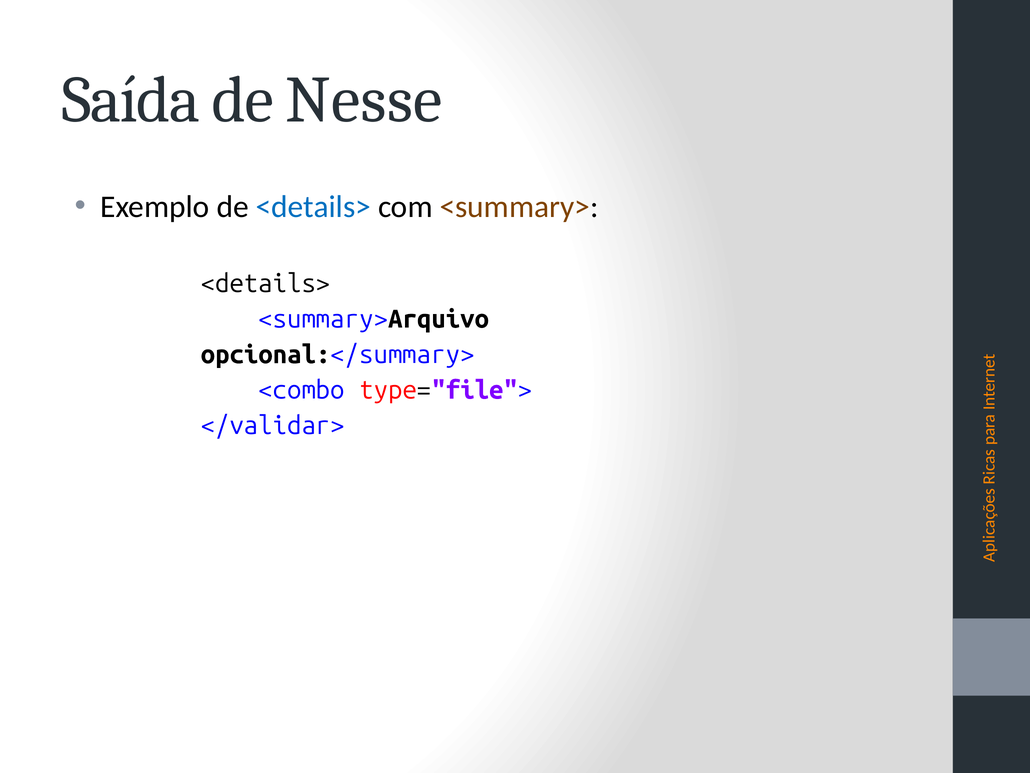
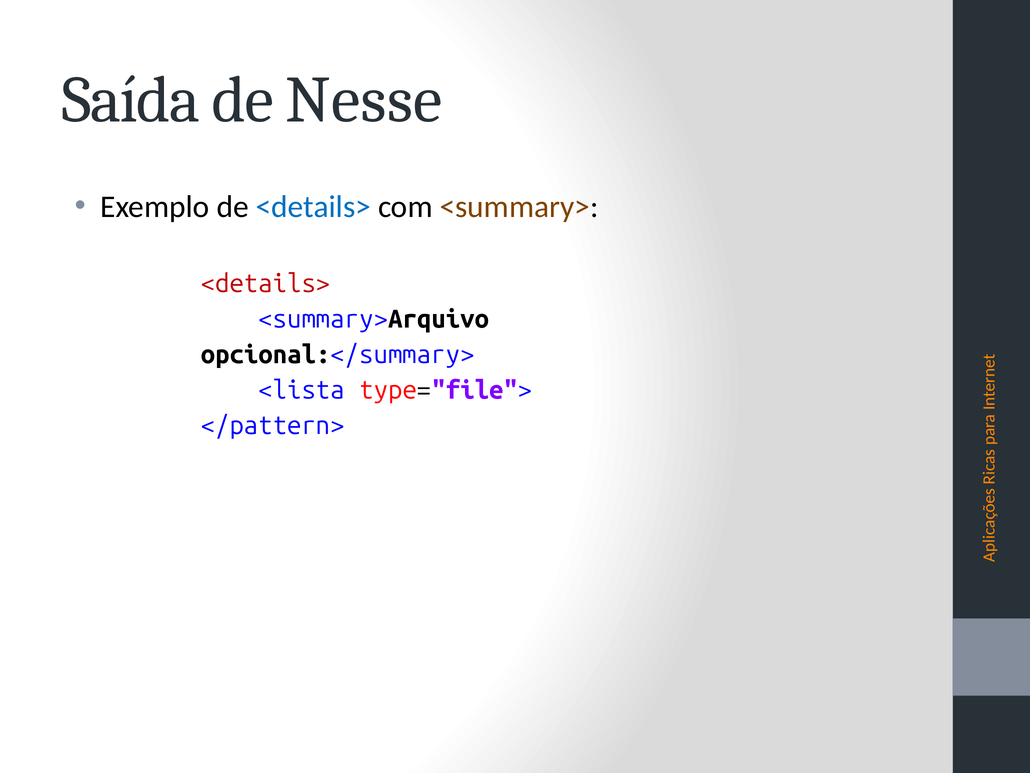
<details> at (266, 283) colour: black -> red
<combo: <combo -> <lista
</validar>: </validar> -> </pattern>
